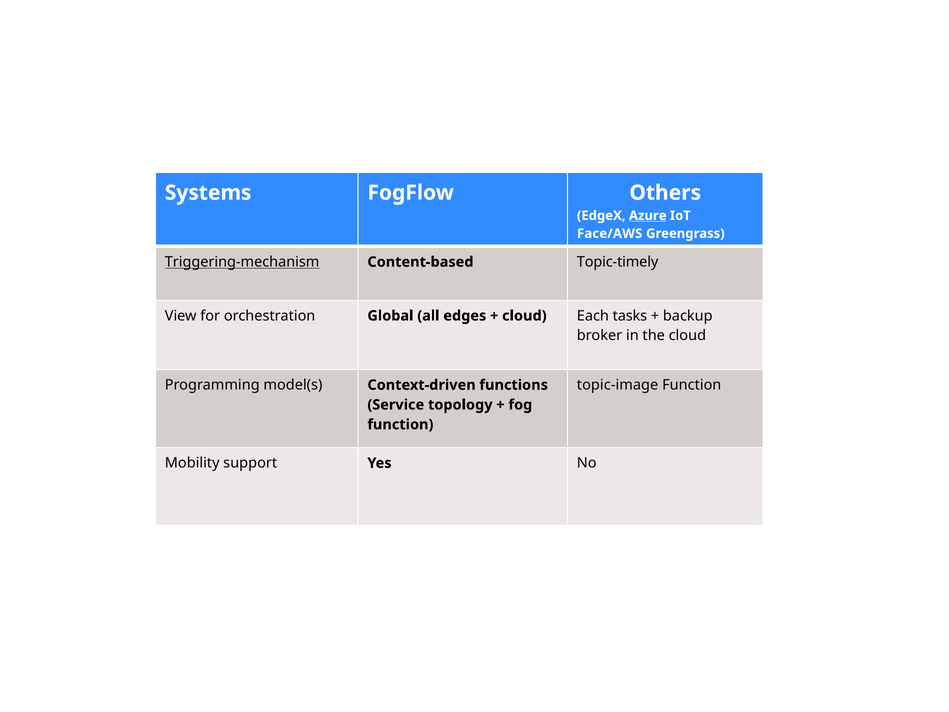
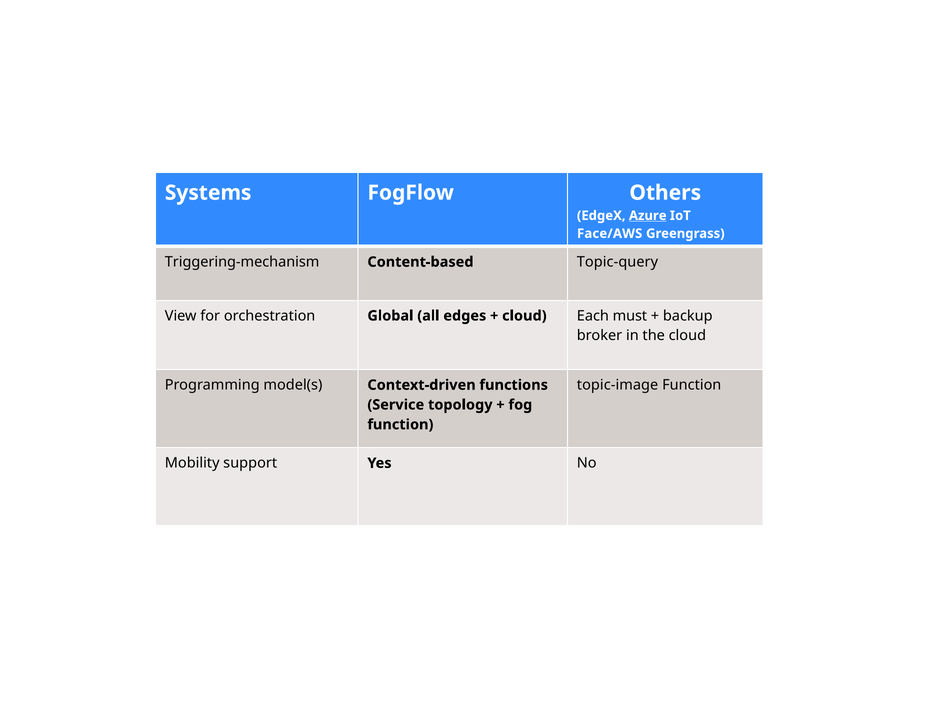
Triggering-mechanism underline: present -> none
Topic-timely: Topic-timely -> Topic-query
tasks: tasks -> must
